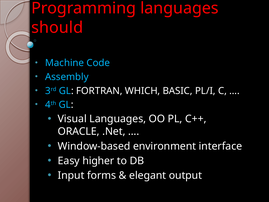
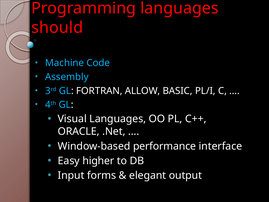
WHICH: WHICH -> ALLOW
environment: environment -> performance
